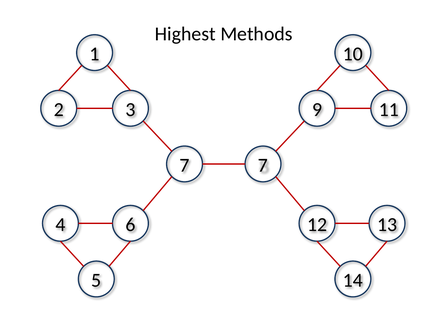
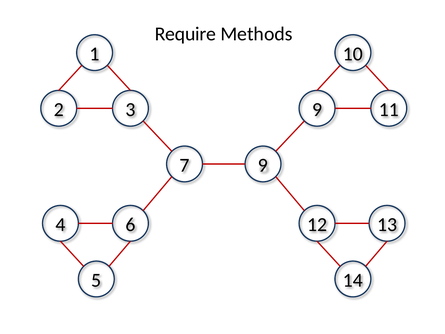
Highest: Highest -> Require
7 7: 7 -> 9
